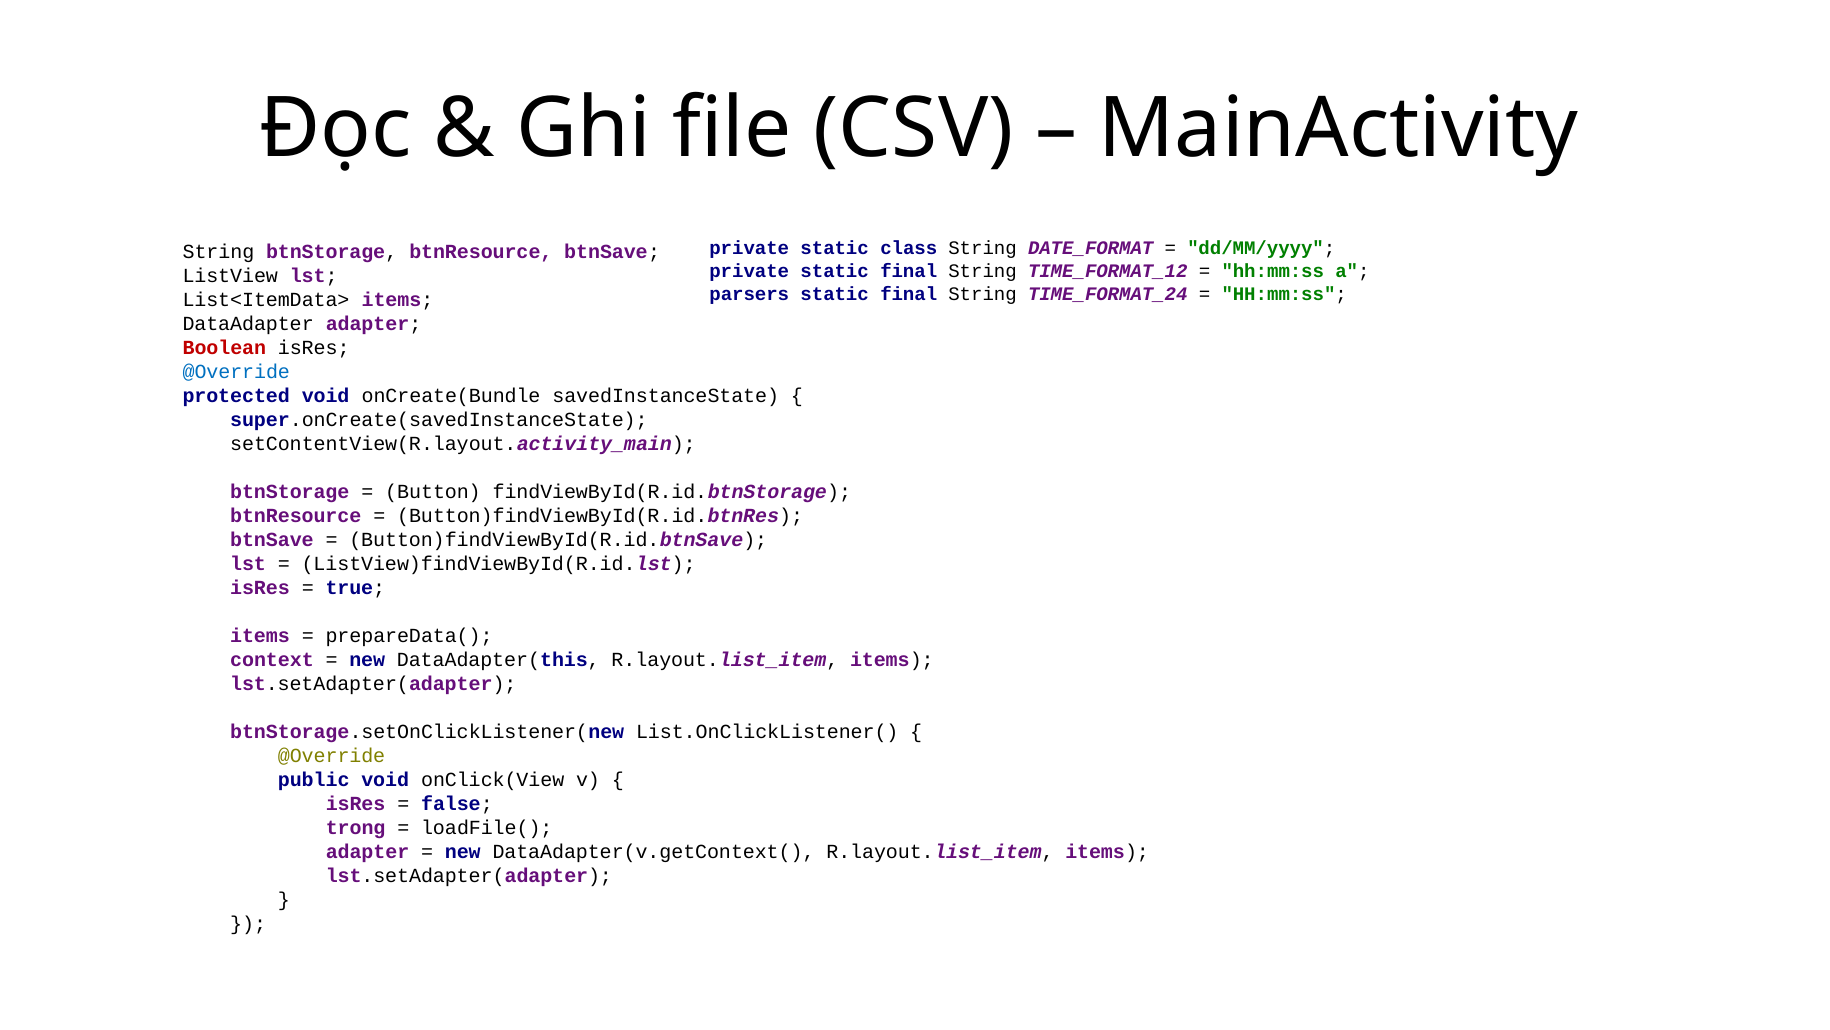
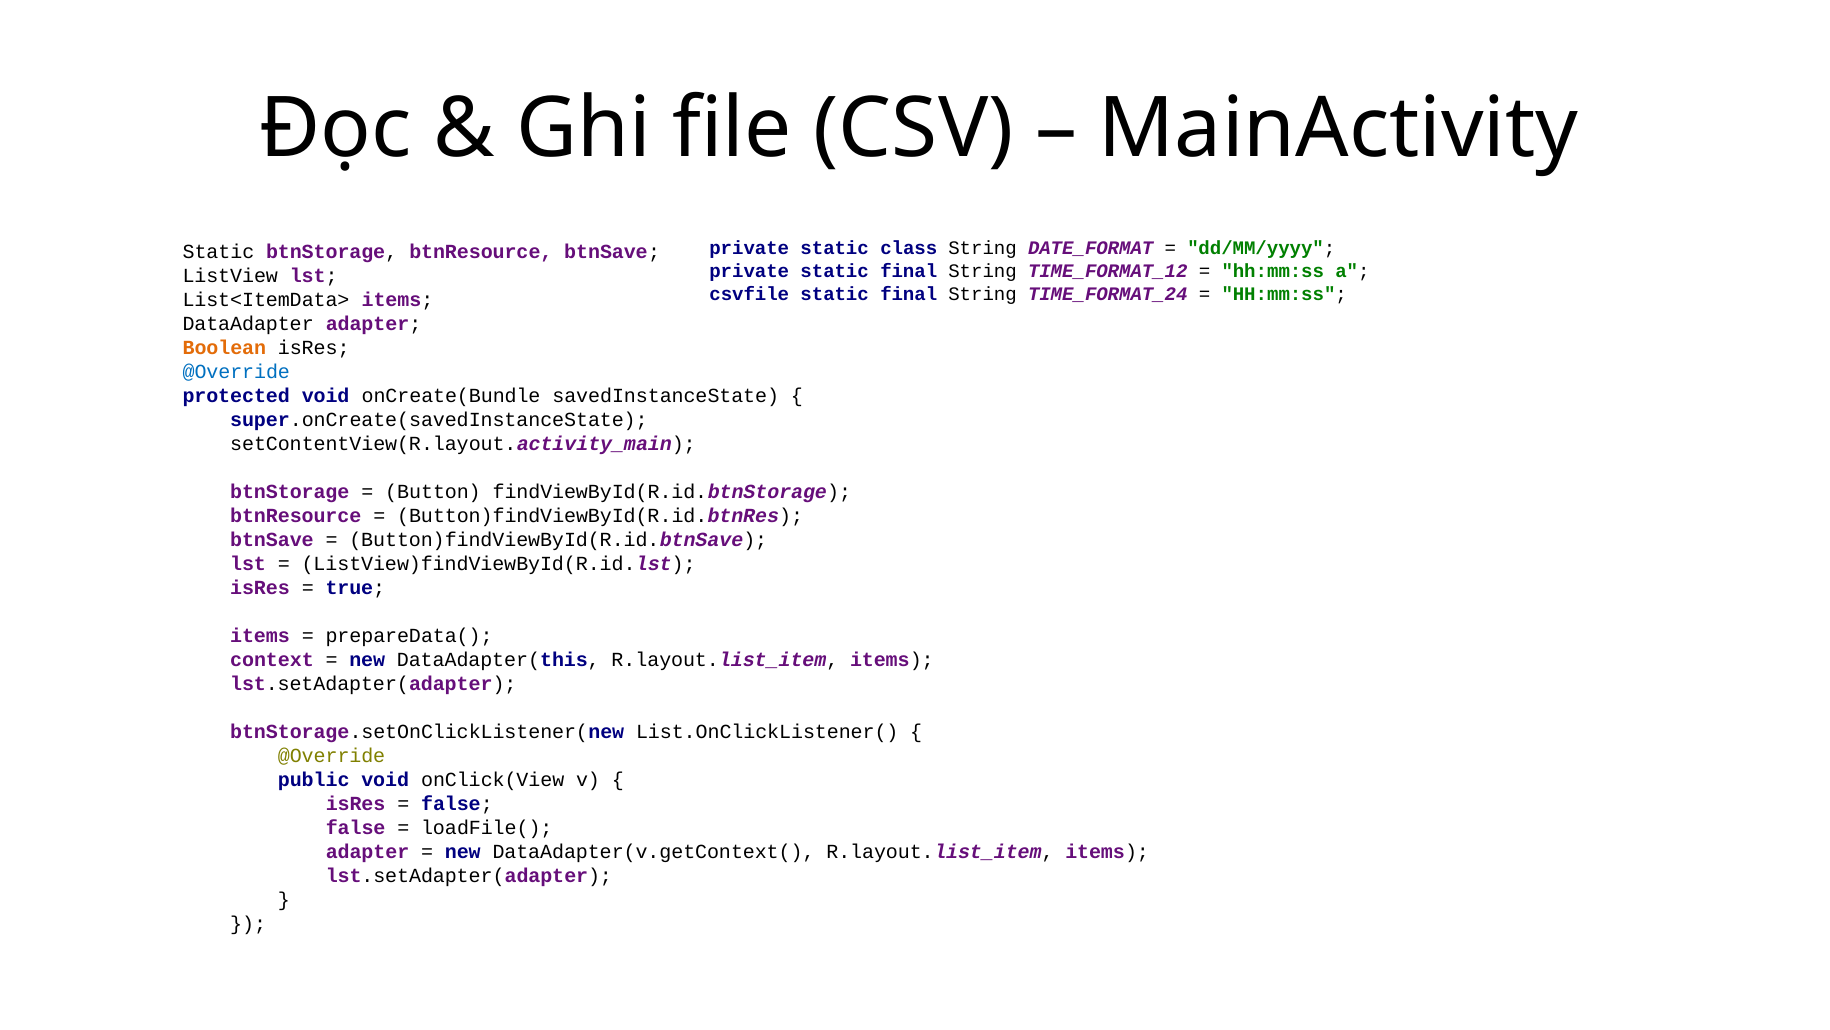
String at (218, 252): String -> Static
parsers: parsers -> csvfile
Boolean colour: red -> orange
trong at (356, 828): trong -> false
